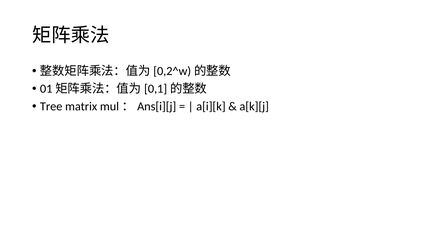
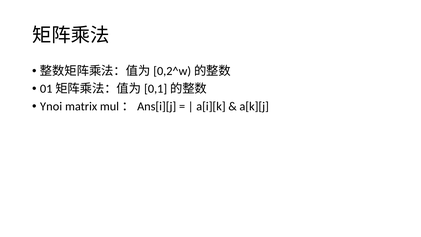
Tree: Tree -> Ynoi
